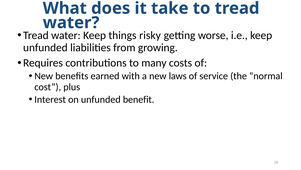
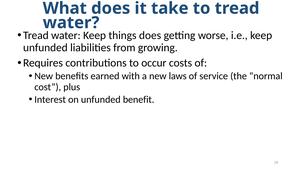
things risky: risky -> does
many: many -> occur
